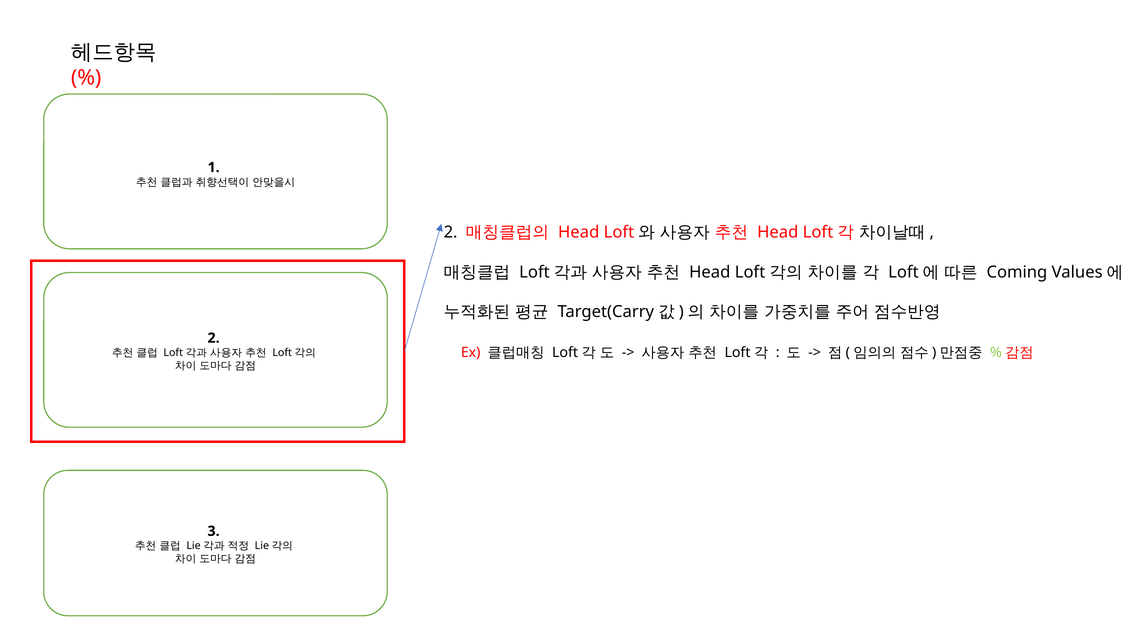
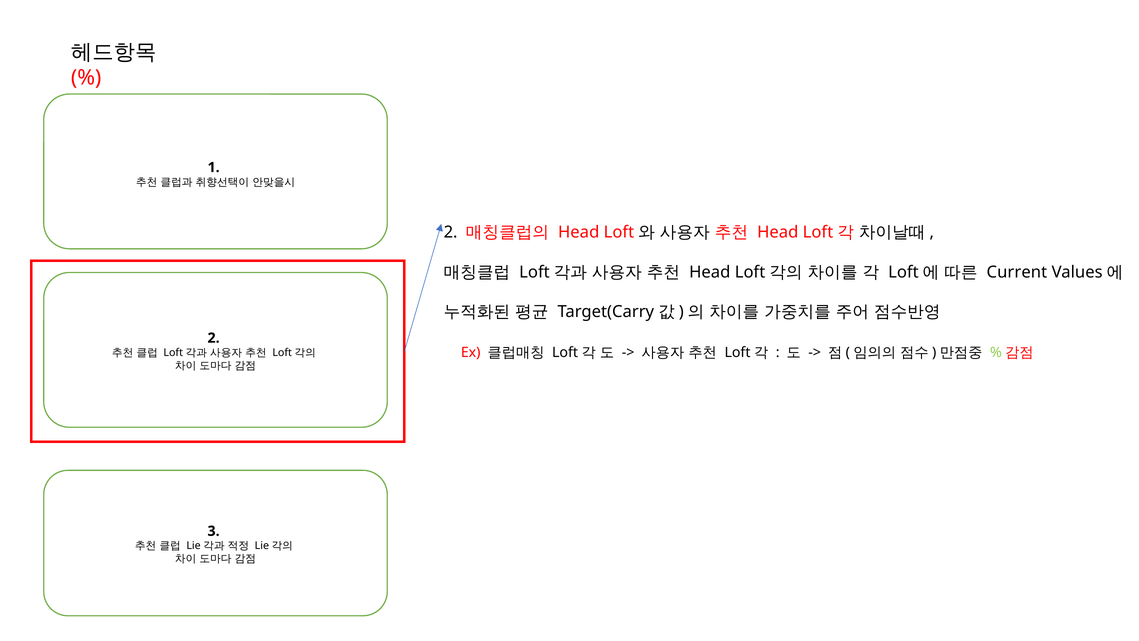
Coming: Coming -> Current
